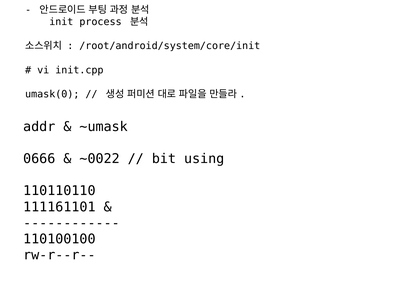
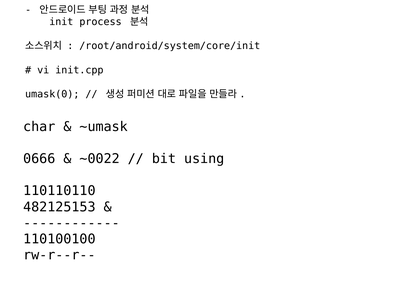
addr: addr -> char
111161101: 111161101 -> 482125153
